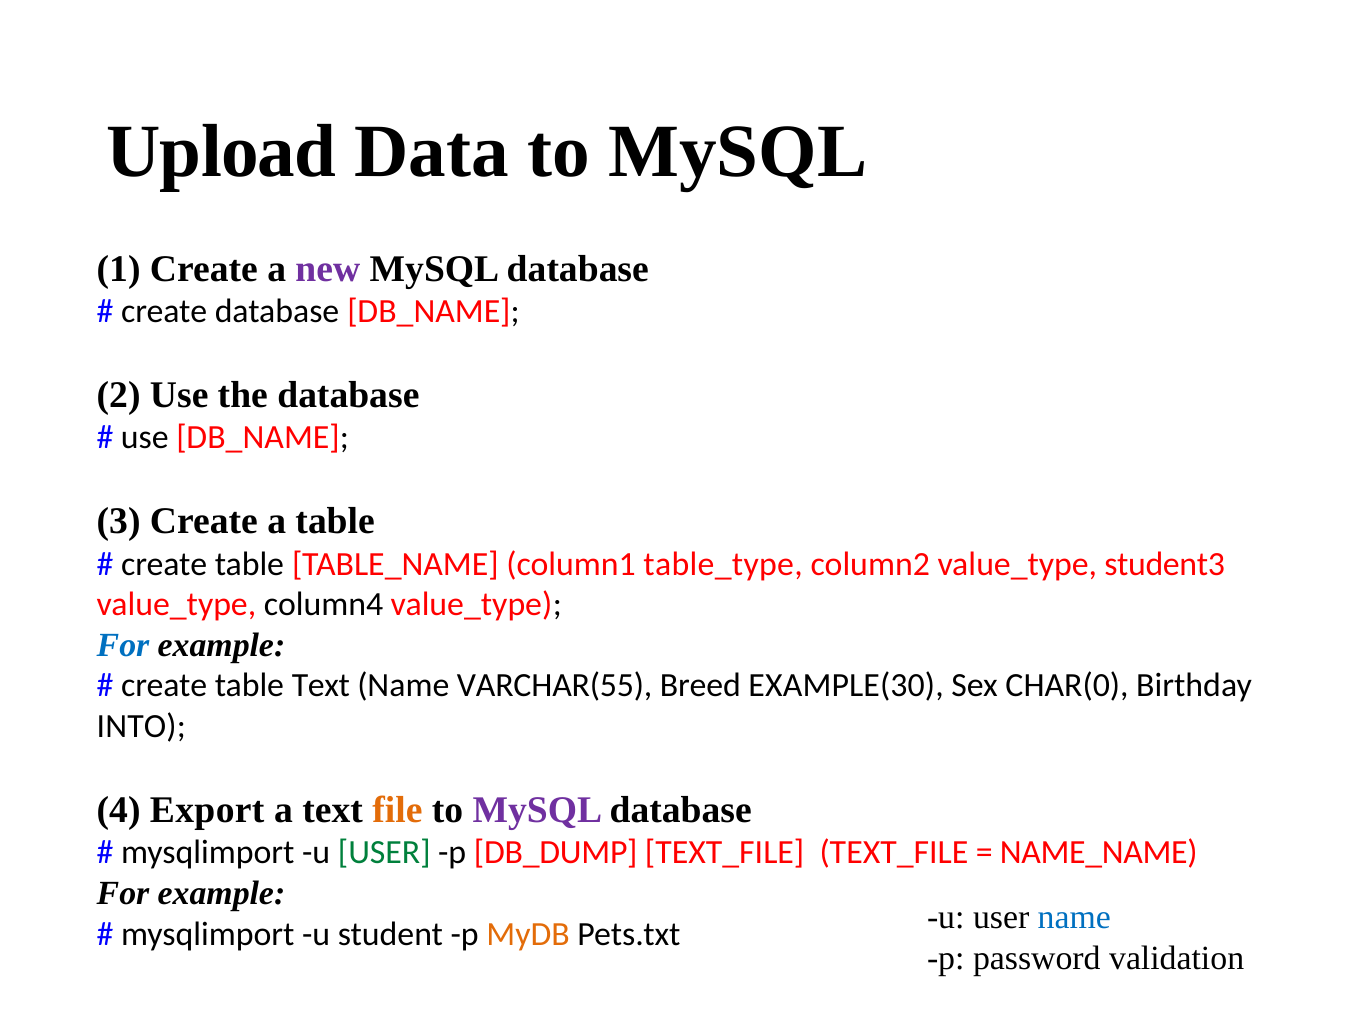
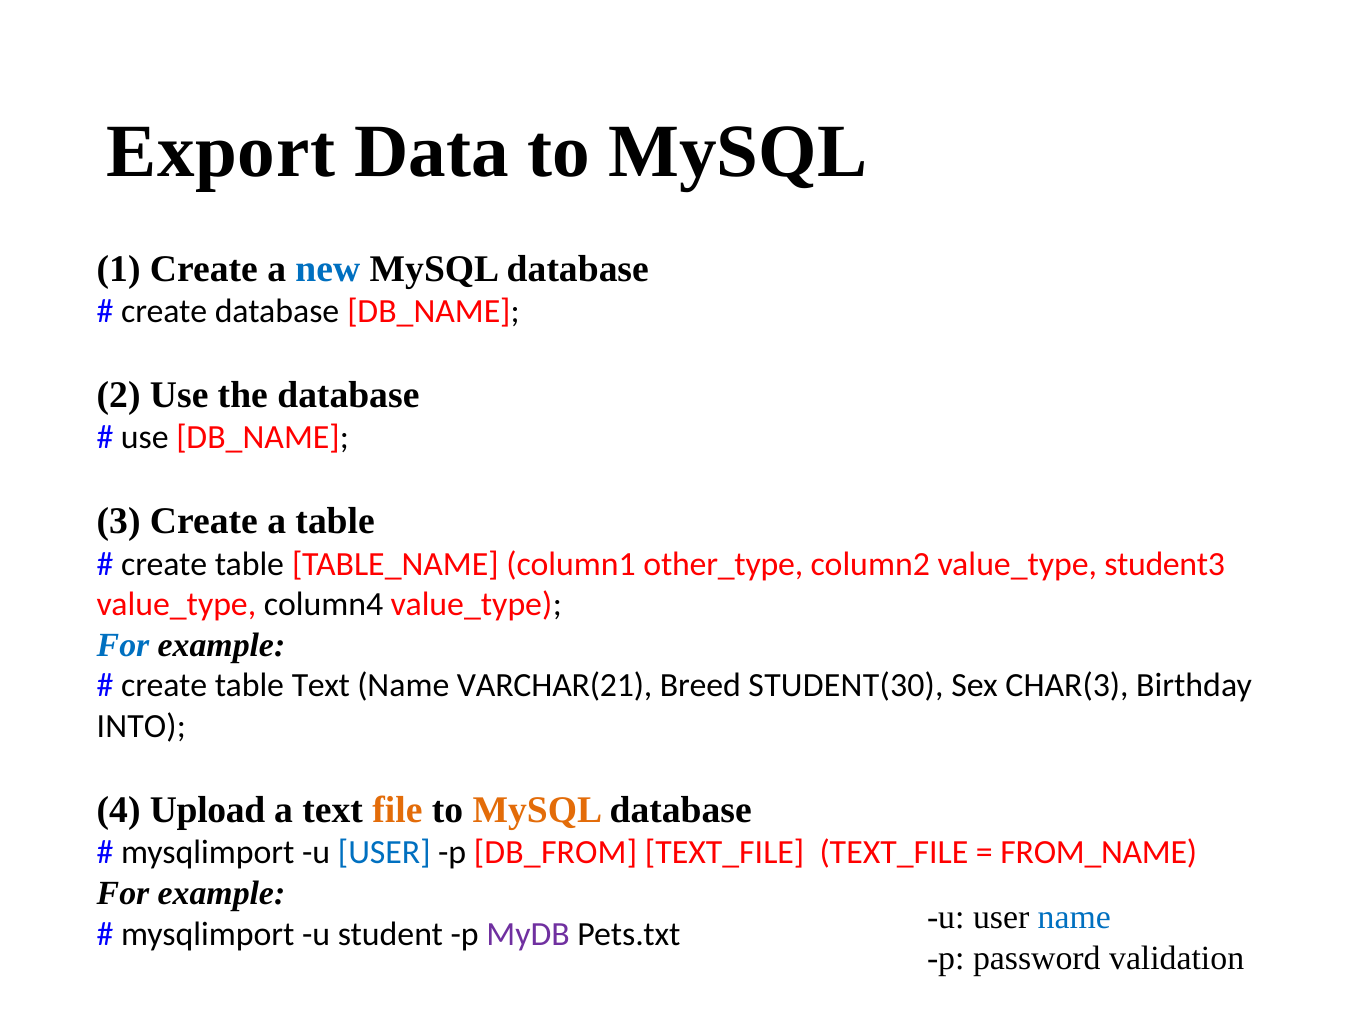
Upload: Upload -> Export
new colour: purple -> blue
table_type: table_type -> other_type
VARCHAR(55: VARCHAR(55 -> VARCHAR(21
EXAMPLE(30: EXAMPLE(30 -> STUDENT(30
CHAR(0: CHAR(0 -> CHAR(3
Export: Export -> Upload
MySQL at (537, 810) colour: purple -> orange
USER at (384, 852) colour: green -> blue
DB_DUMP: DB_DUMP -> DB_FROM
NAME_NAME: NAME_NAME -> FROM_NAME
MyDB colour: orange -> purple
